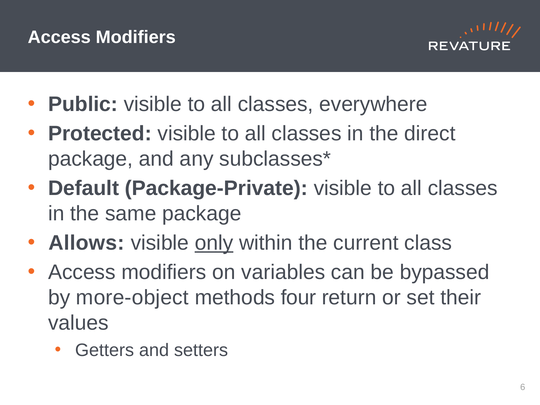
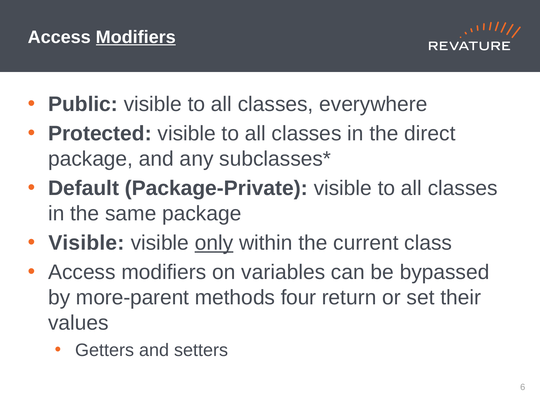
Modifiers at (136, 37) underline: none -> present
Allows at (86, 243): Allows -> Visible
more-object: more-object -> more-parent
